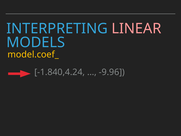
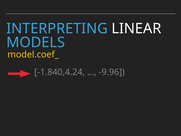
LINEAR colour: pink -> white
